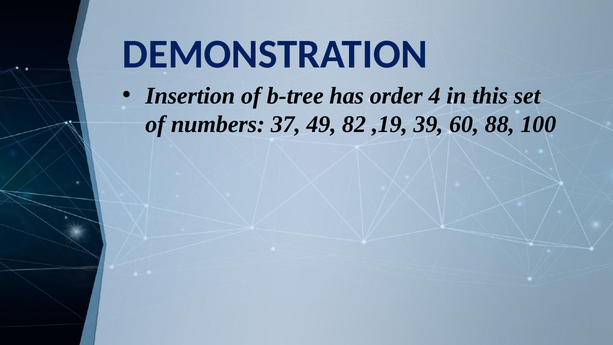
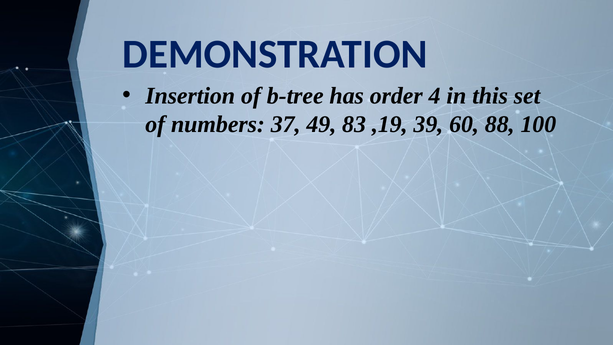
82: 82 -> 83
